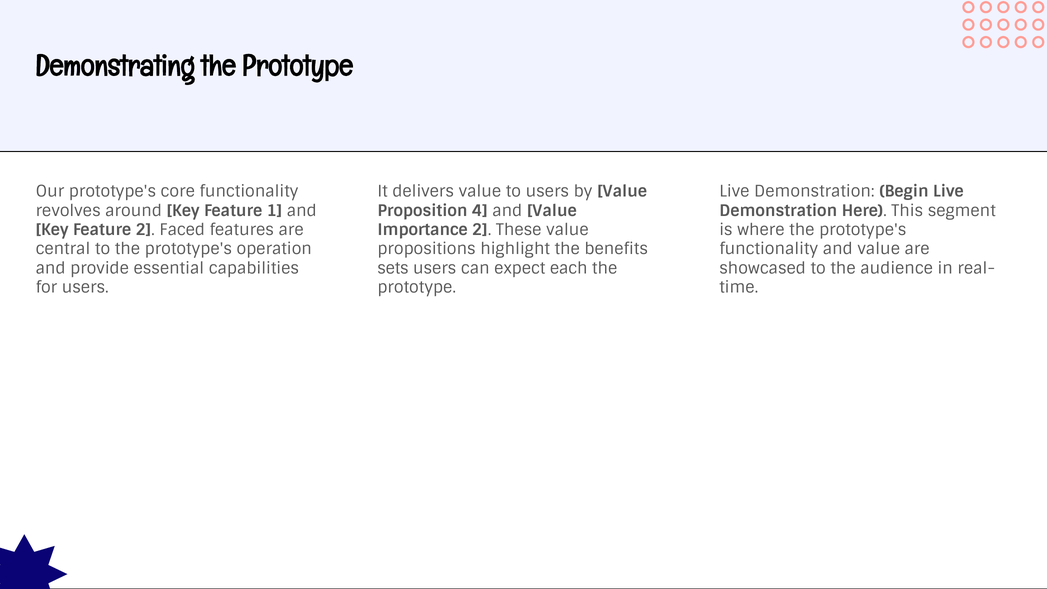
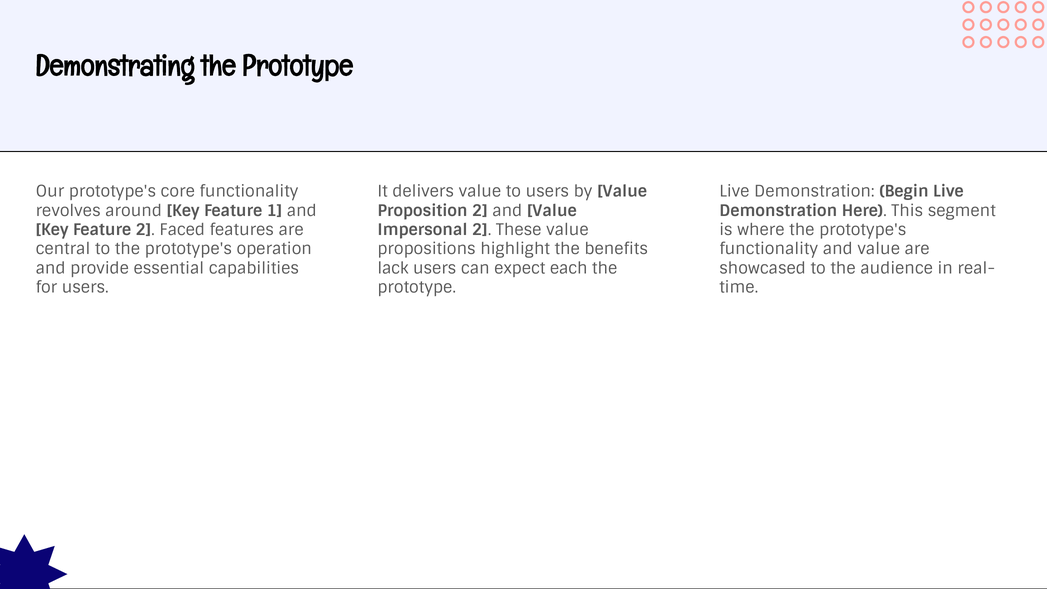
Proposition 4: 4 -> 2
Importance: Importance -> Impersonal
sets: sets -> lack
